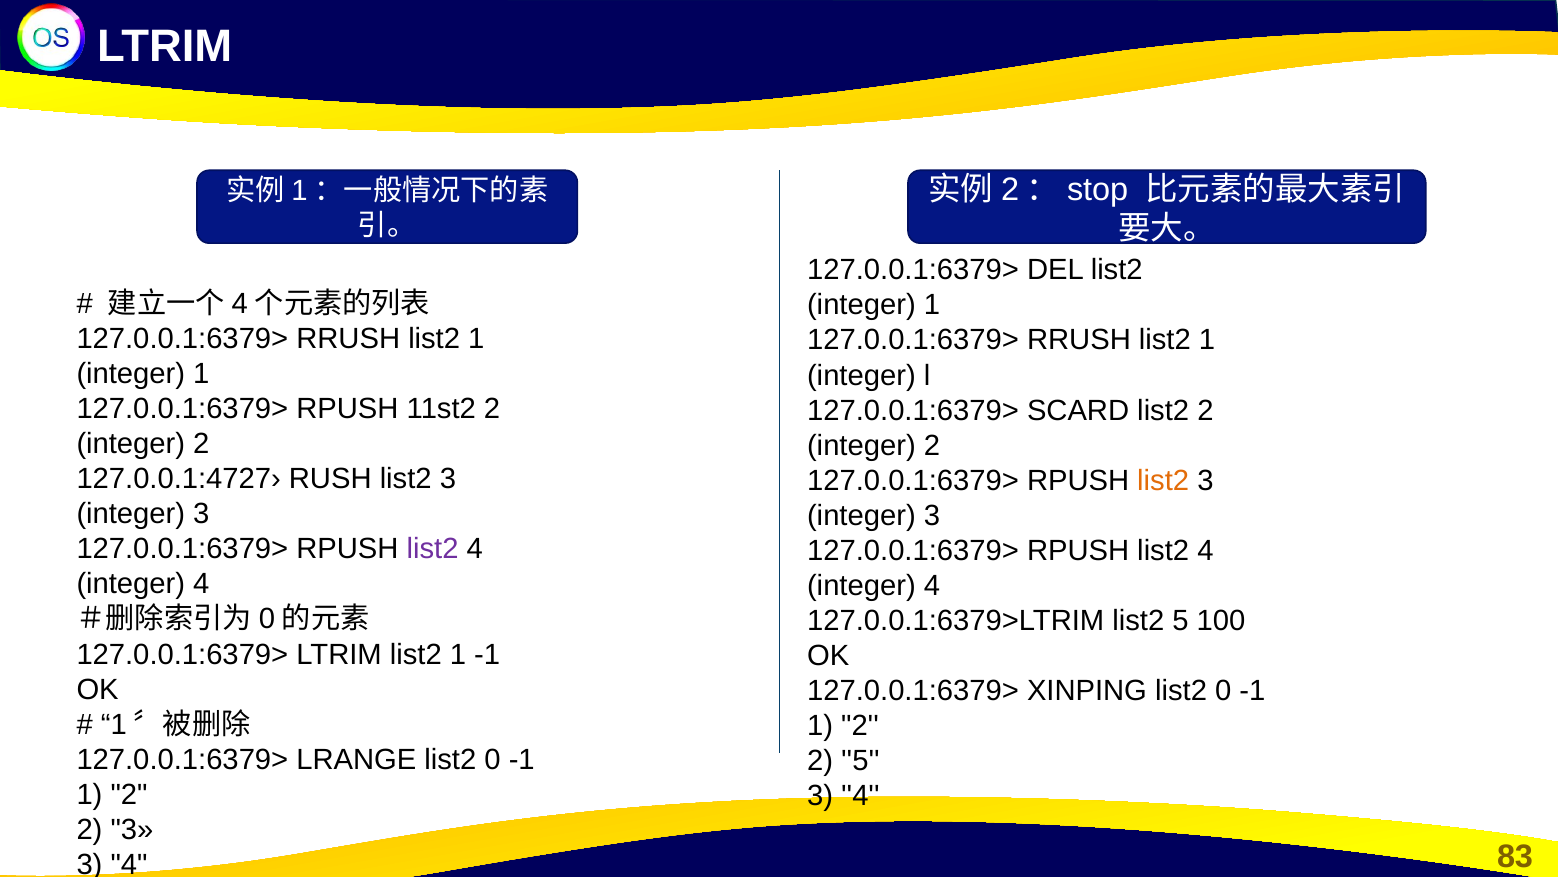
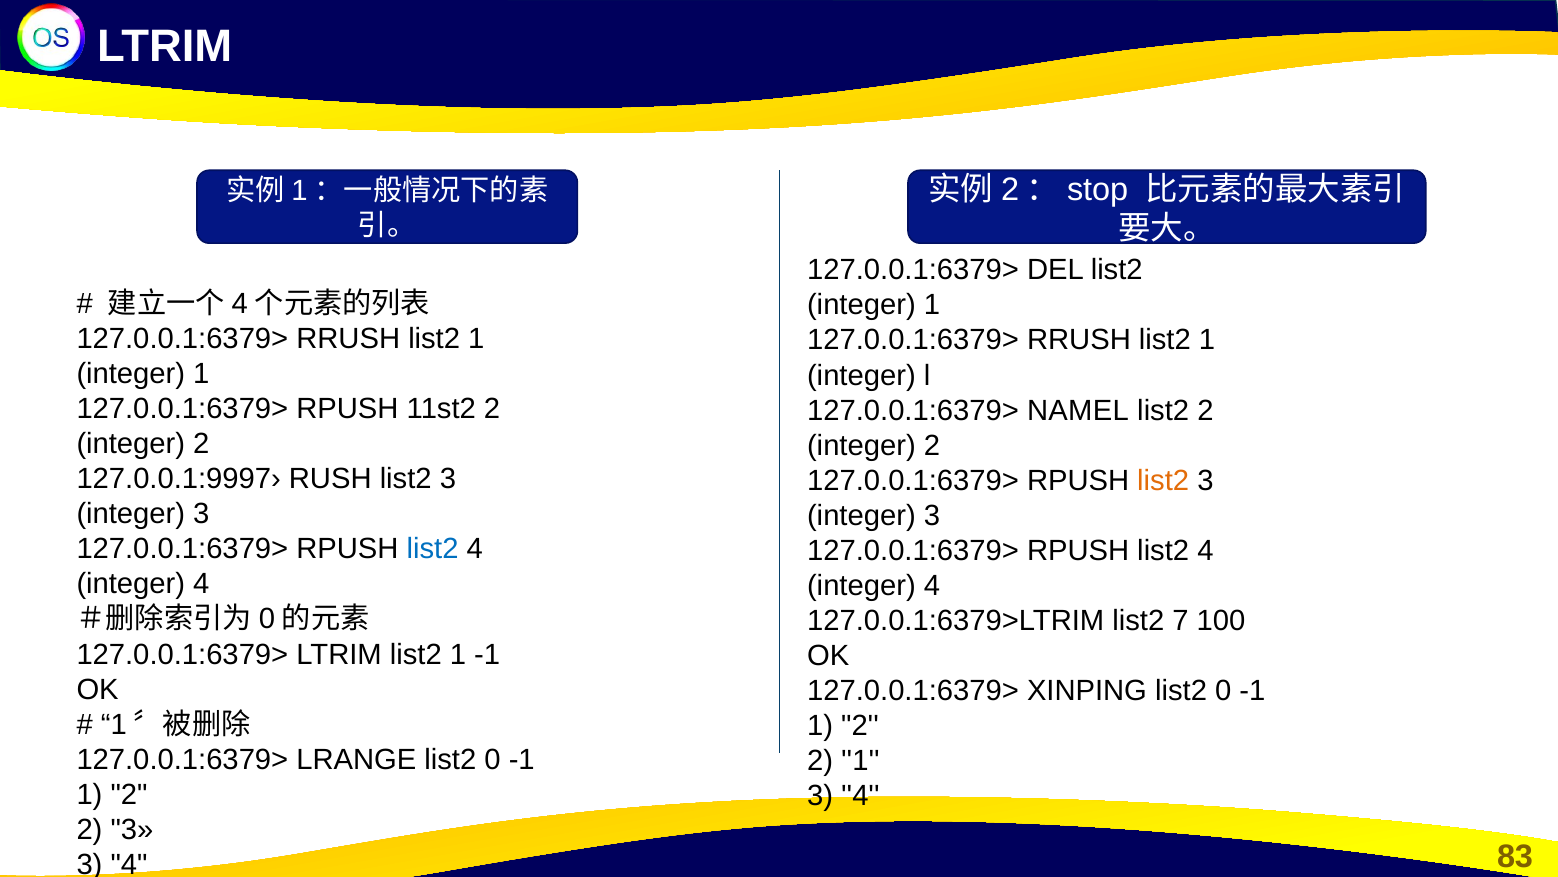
SCARD: SCARD -> NAMEL
127.0.0.1:4727›: 127.0.0.1:4727› -> 127.0.0.1:9997›
list2 at (433, 549) colour: purple -> blue
list2 5: 5 -> 7
2 5: 5 -> 1
